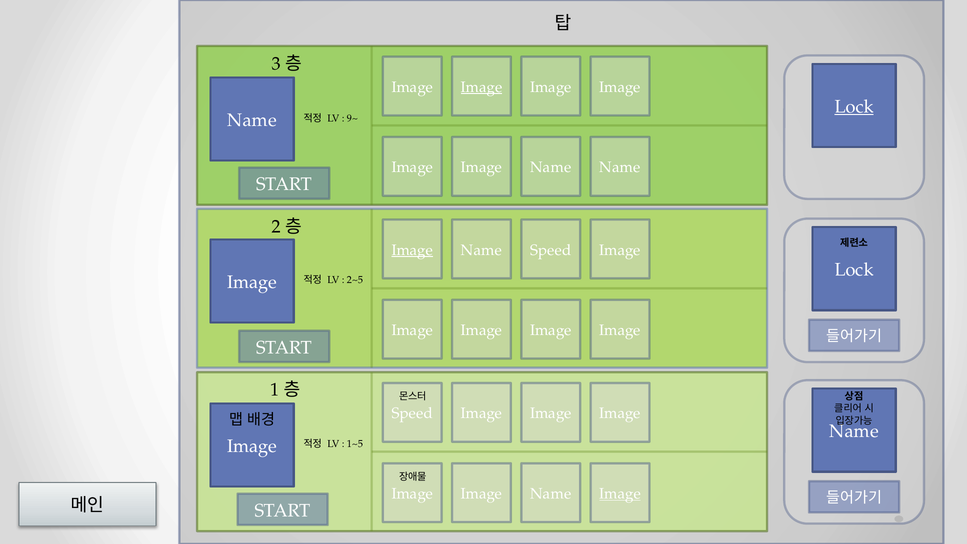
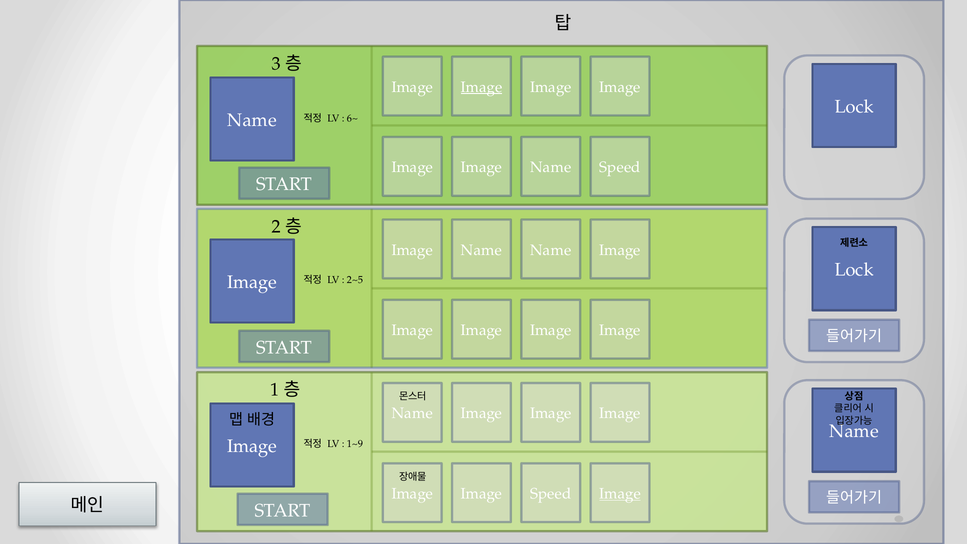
Lock at (854, 107) underline: present -> none
9~: 9~ -> 6~
Name at (620, 167): Name -> Speed
Image at (412, 250) underline: present -> none
Speed at (551, 250): Speed -> Name
Speed at (412, 413): Speed -> Name
1~5: 1~5 -> 1~9
Name at (551, 494): Name -> Speed
